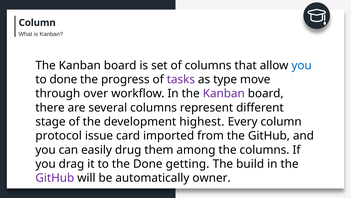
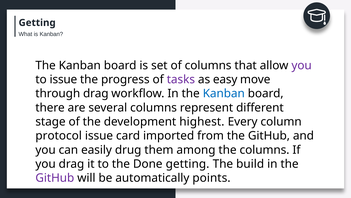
Column at (37, 23): Column -> Getting
you at (302, 65) colour: blue -> purple
to done: done -> issue
type: type -> easy
through over: over -> drag
Kanban at (224, 93) colour: purple -> blue
owner: owner -> points
